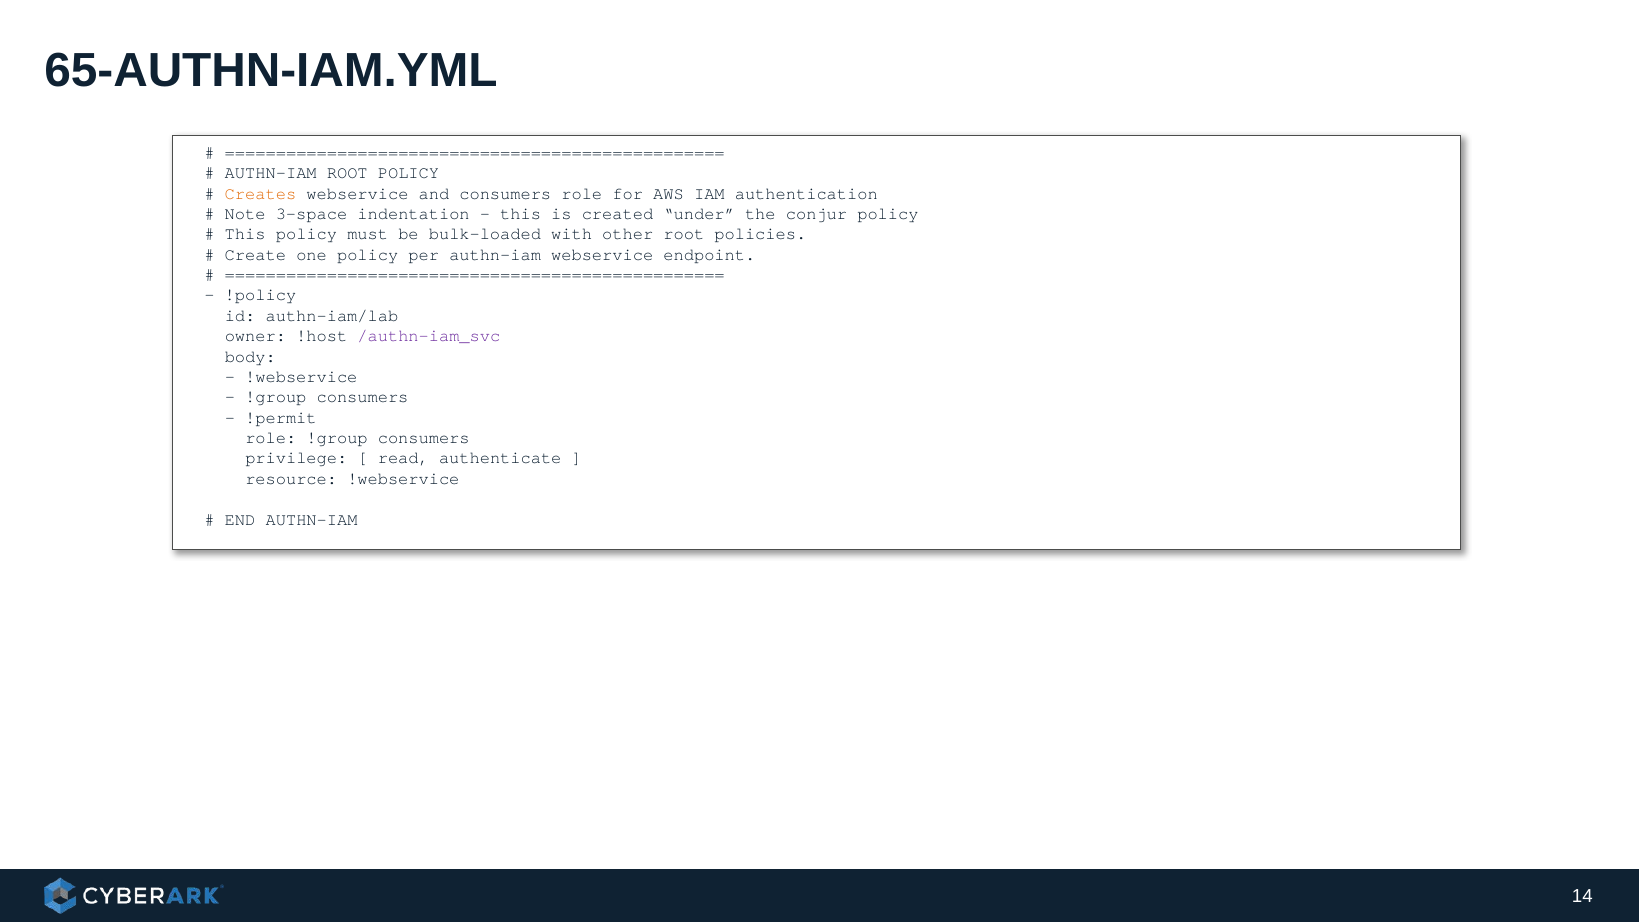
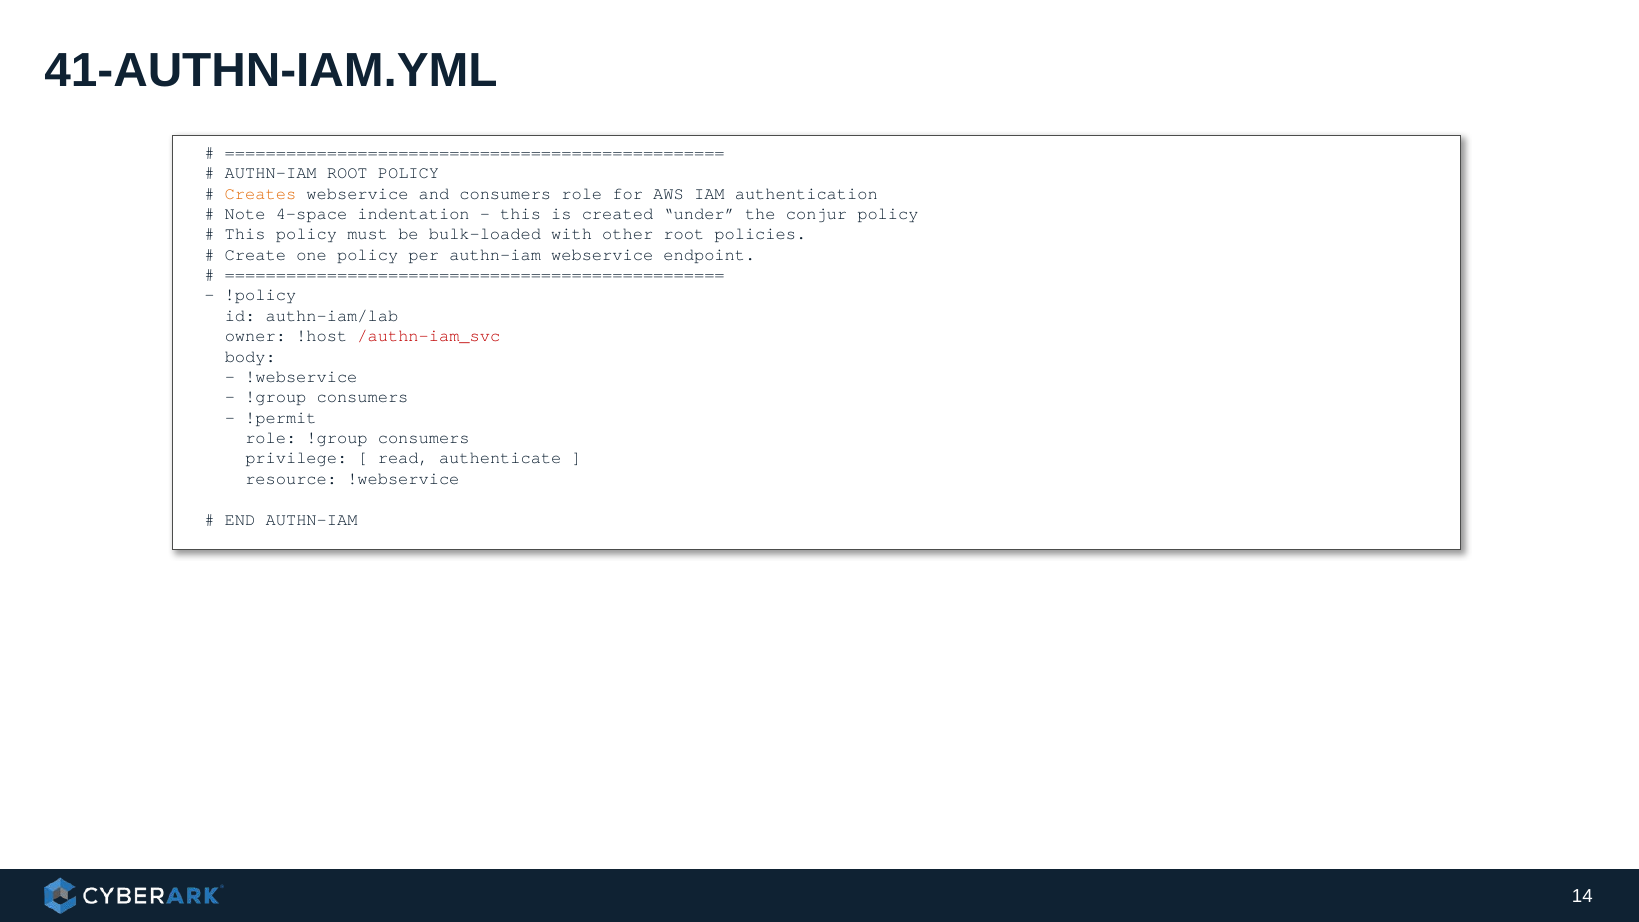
65-AUTHN-IAM.YML: 65-AUTHN-IAM.YML -> 41-AUTHN-IAM.YML
3-space: 3-space -> 4-space
/authn-iam_svc colour: purple -> red
